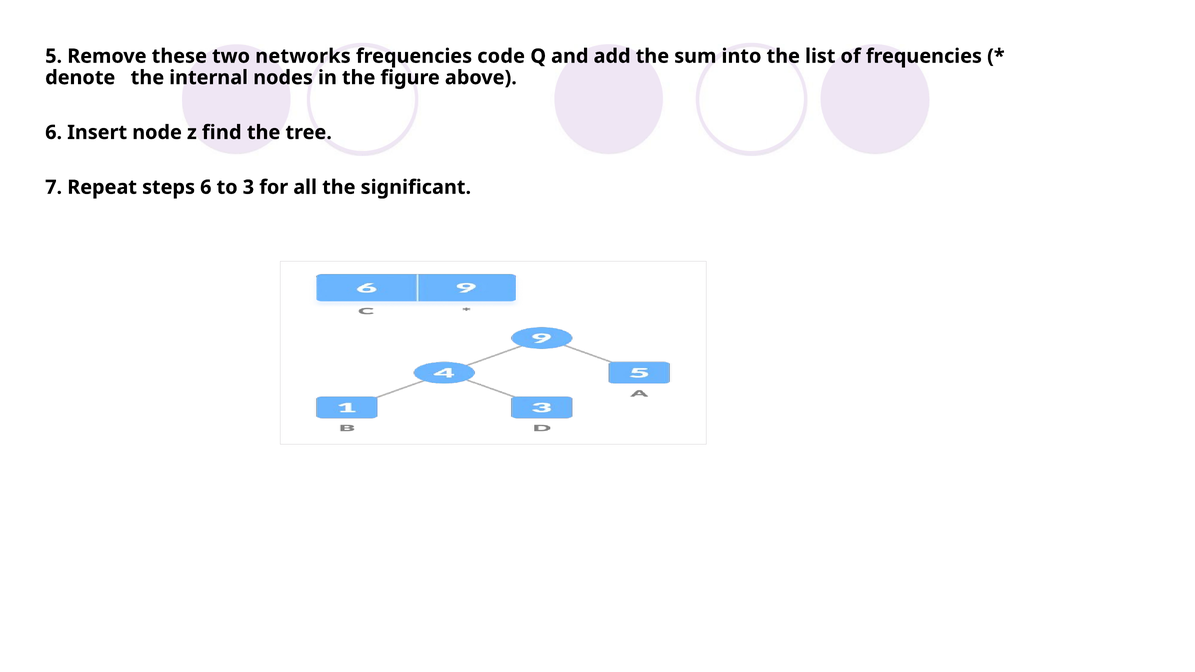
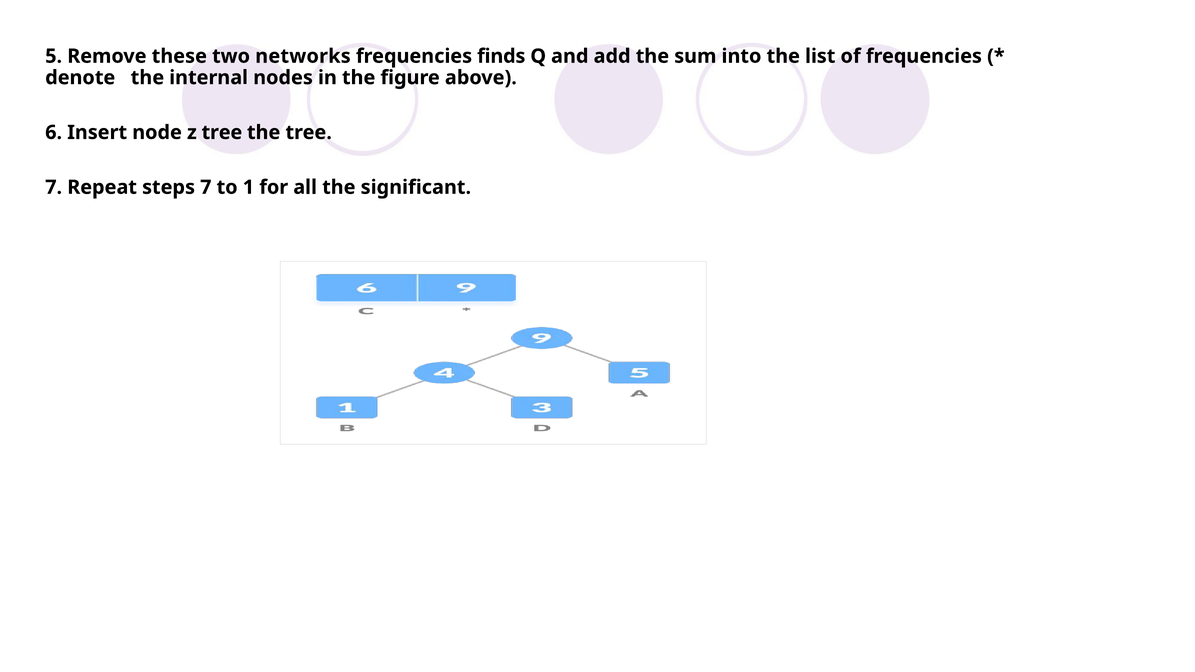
code: code -> finds
z find: find -> tree
steps 6: 6 -> 7
3: 3 -> 1
